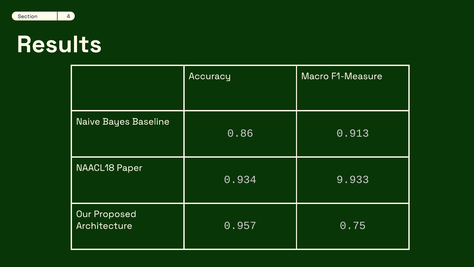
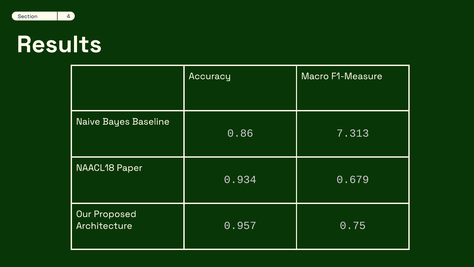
0.913: 0.913 -> 7.313
9.933: 9.933 -> 0.679
